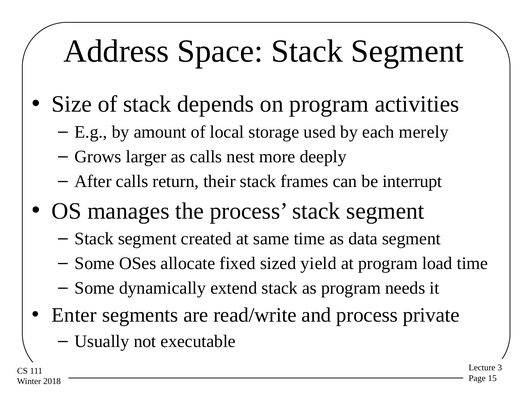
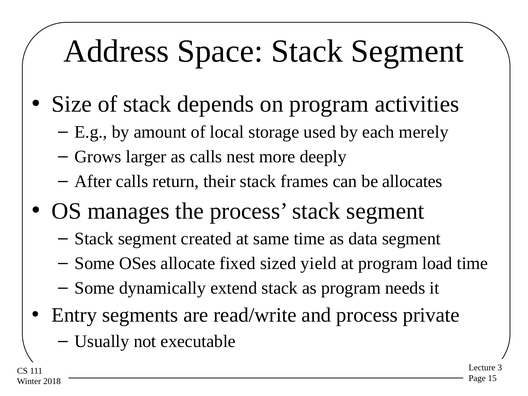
interrupt: interrupt -> allocates
Enter: Enter -> Entry
